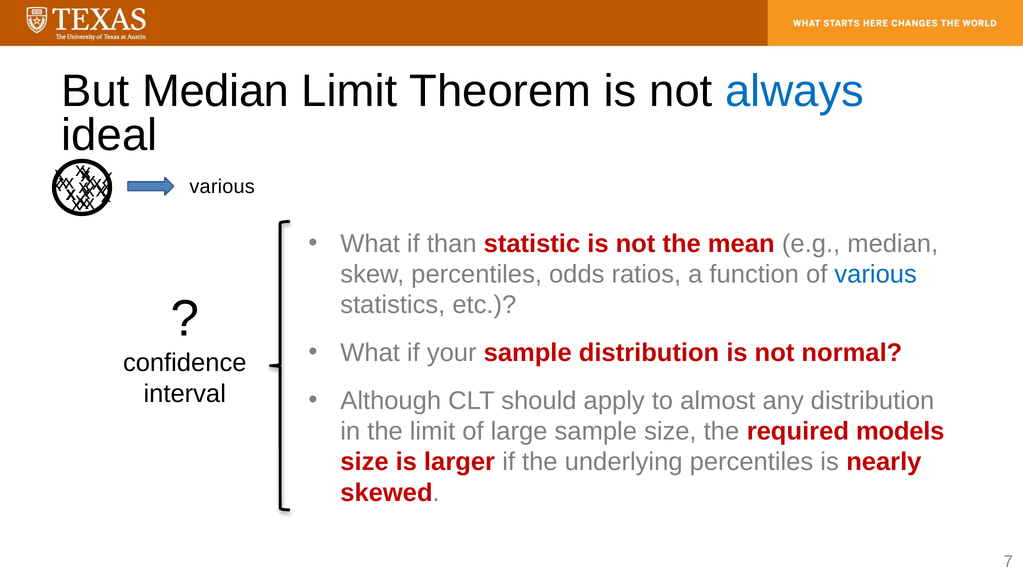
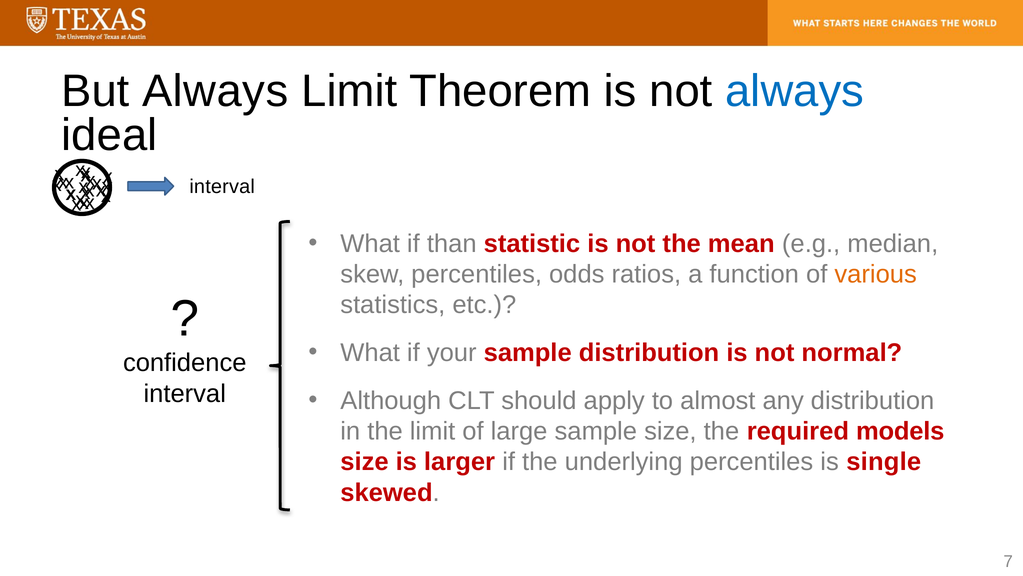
But Median: Median -> Always
various at (222, 186): various -> interval
various at (876, 274) colour: blue -> orange
nearly: nearly -> single
